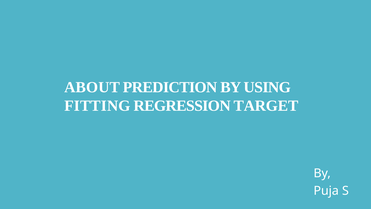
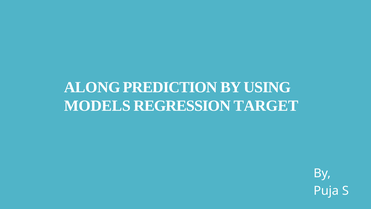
ABOUT: ABOUT -> ALONG
FITTING: FITTING -> MODELS
